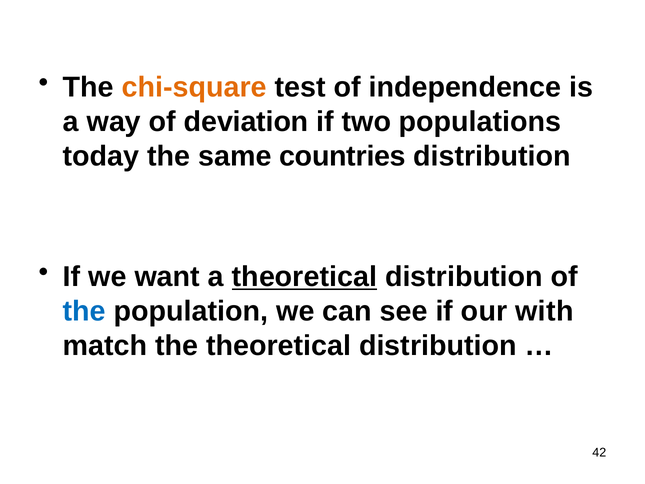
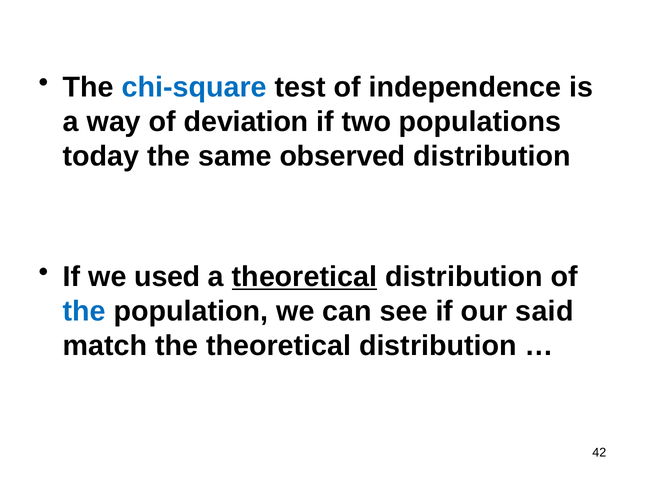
chi-square colour: orange -> blue
countries: countries -> observed
want: want -> used
with: with -> said
